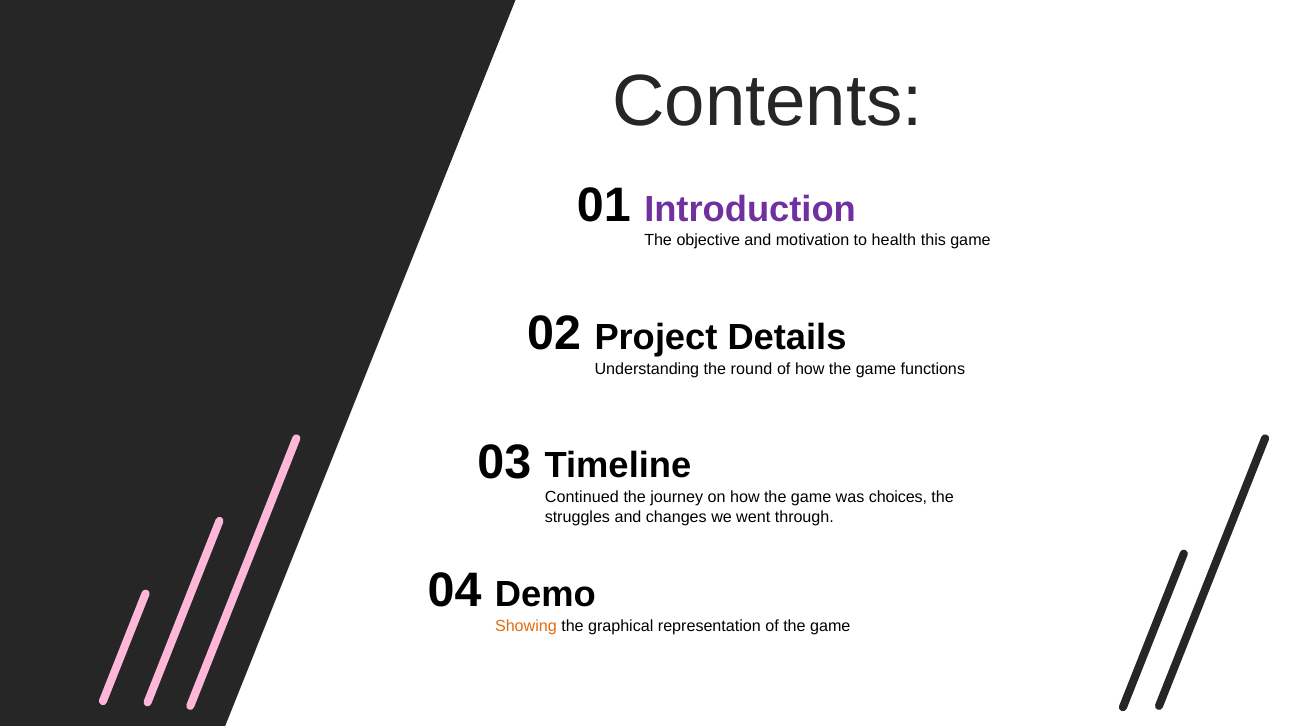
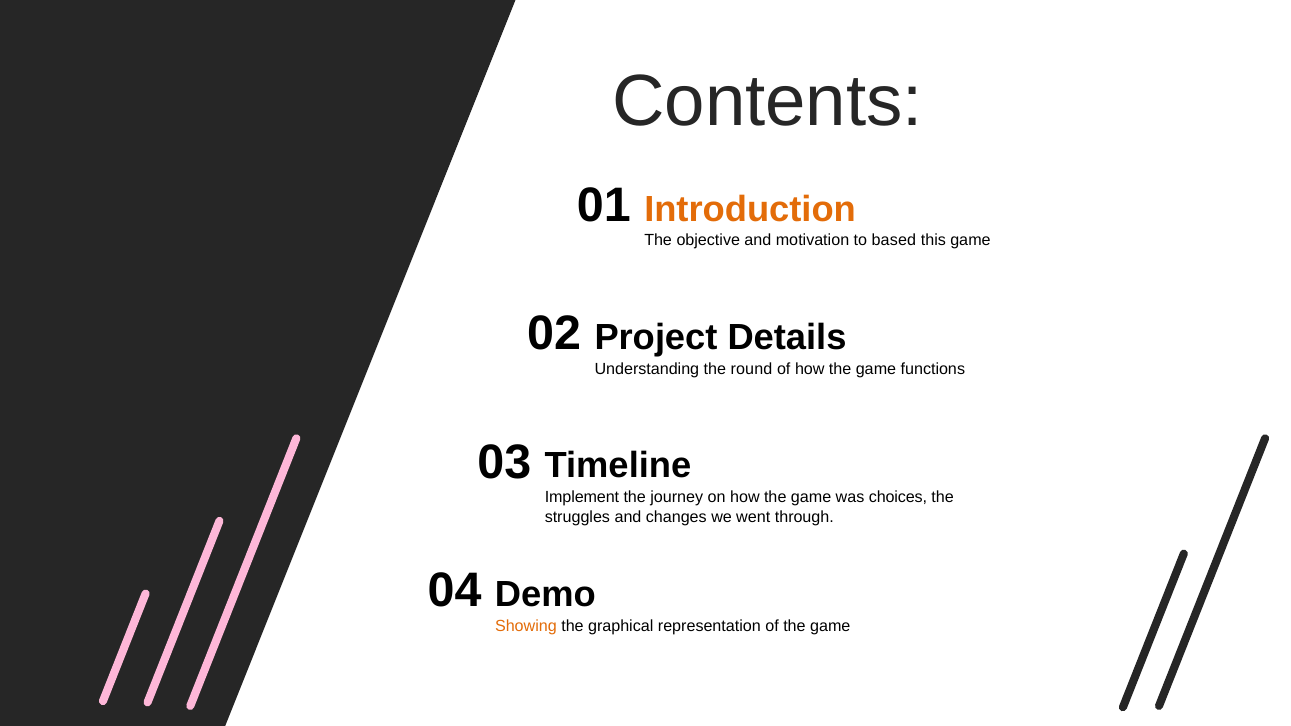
Introduction colour: purple -> orange
health: health -> based
Continued: Continued -> Implement
